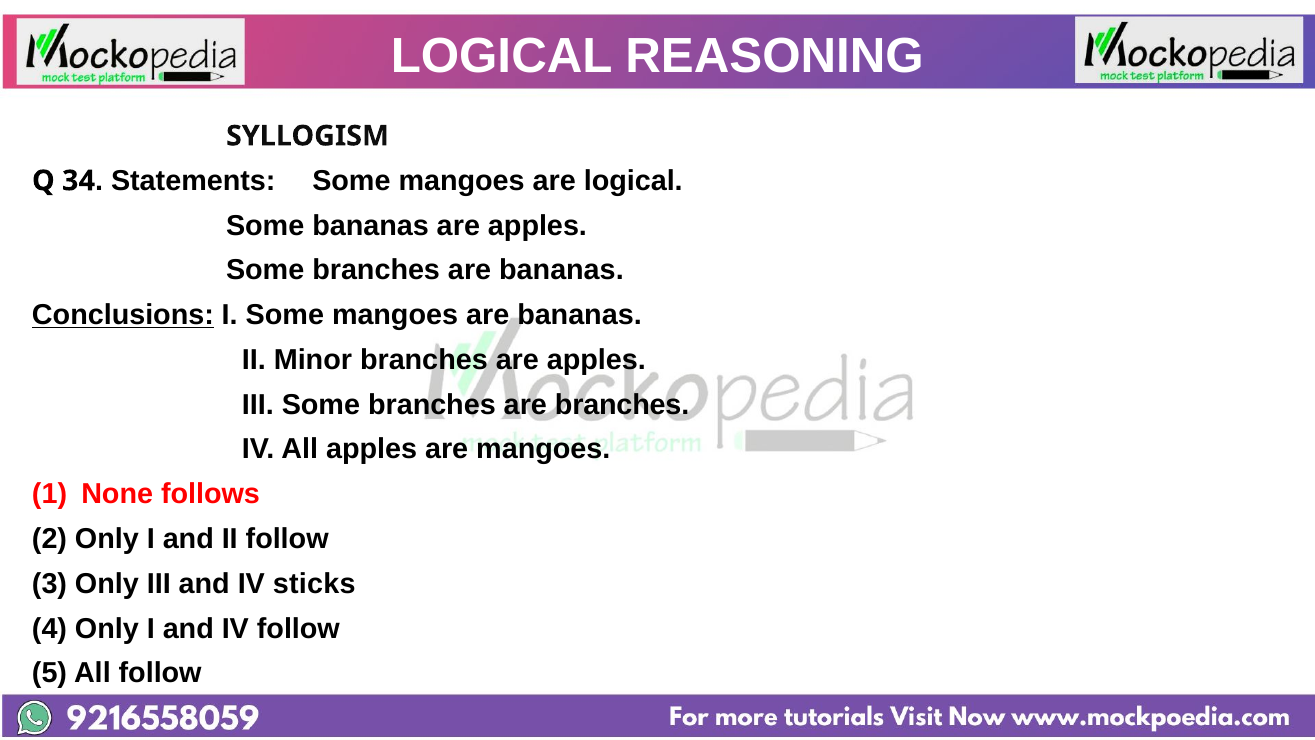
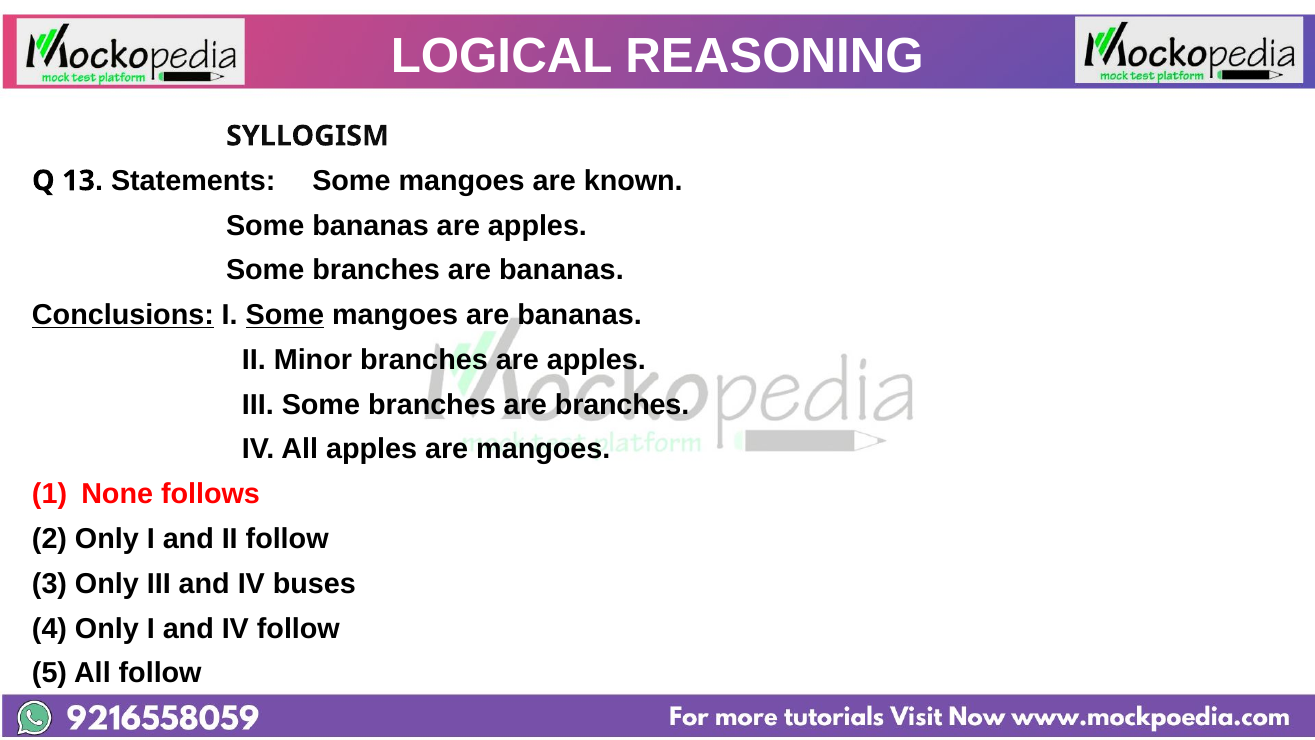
34: 34 -> 13
are logical: logical -> known
Some at (285, 315) underline: none -> present
sticks: sticks -> buses
